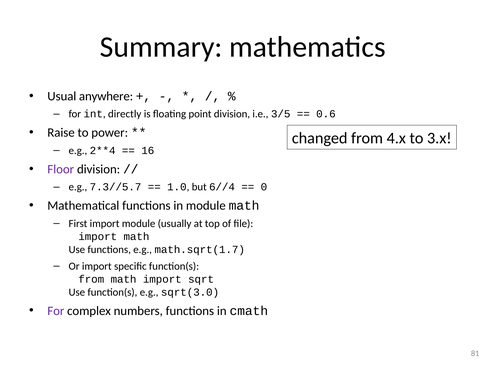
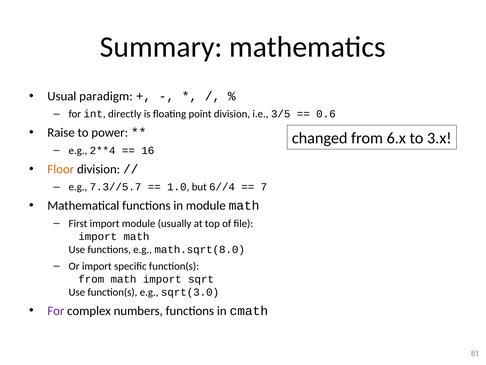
anywhere: anywhere -> paradigm
4.x: 4.x -> 6.x
Floor colour: purple -> orange
0: 0 -> 7
math.sqrt(1.7: math.sqrt(1.7 -> math.sqrt(8.0
